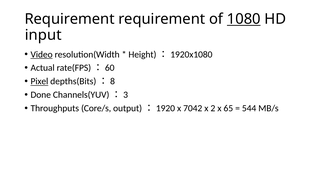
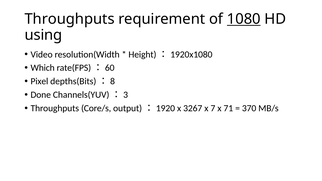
Requirement at (70, 19): Requirement -> Throughputs
input: input -> using
Video underline: present -> none
Actual: Actual -> Which
Pixel underline: present -> none
7042: 7042 -> 3267
2: 2 -> 7
65: 65 -> 71
544: 544 -> 370
